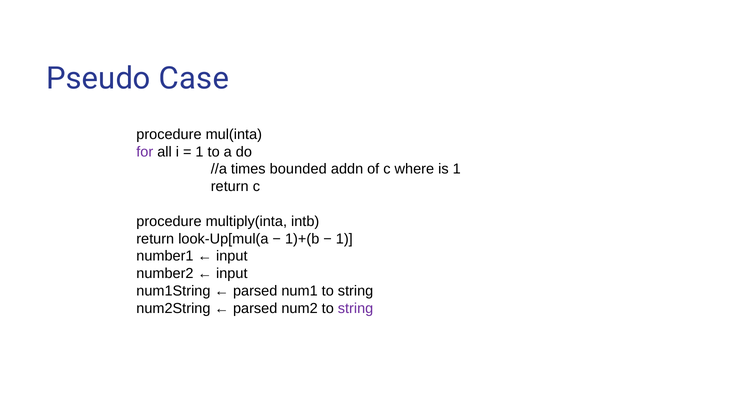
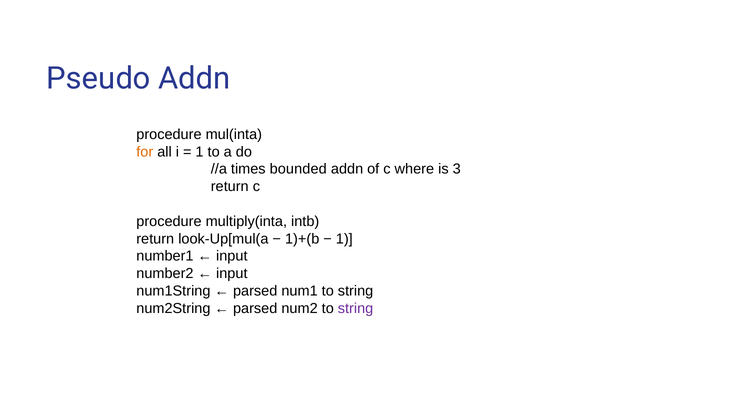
Pseudo Case: Case -> Addn
for colour: purple -> orange
is 1: 1 -> 3
